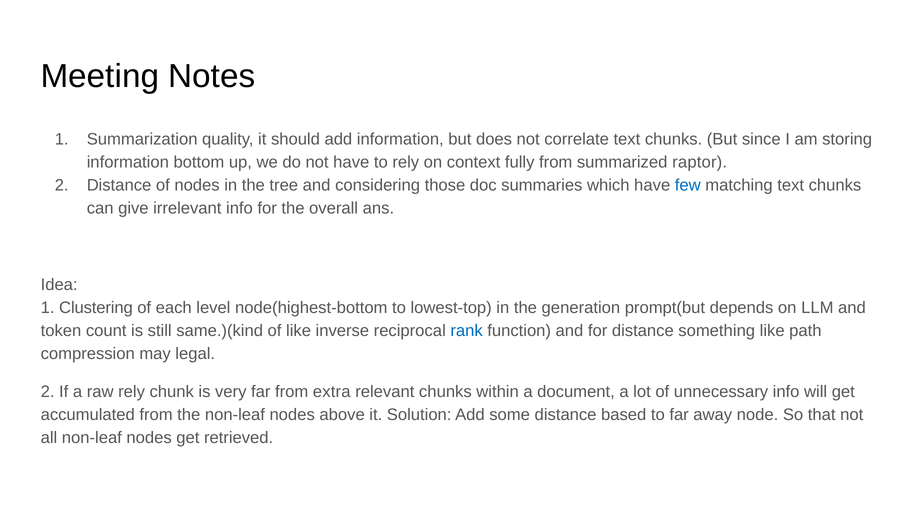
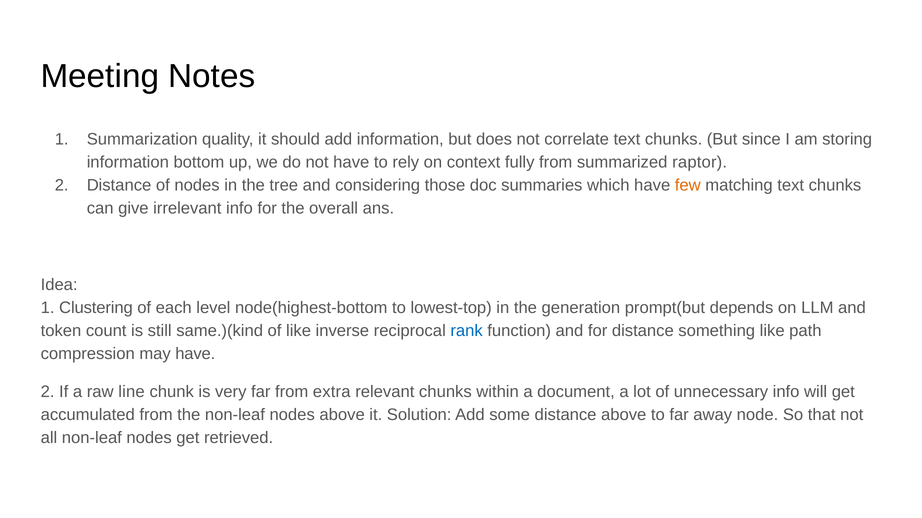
few colour: blue -> orange
may legal: legal -> have
raw rely: rely -> line
distance based: based -> above
